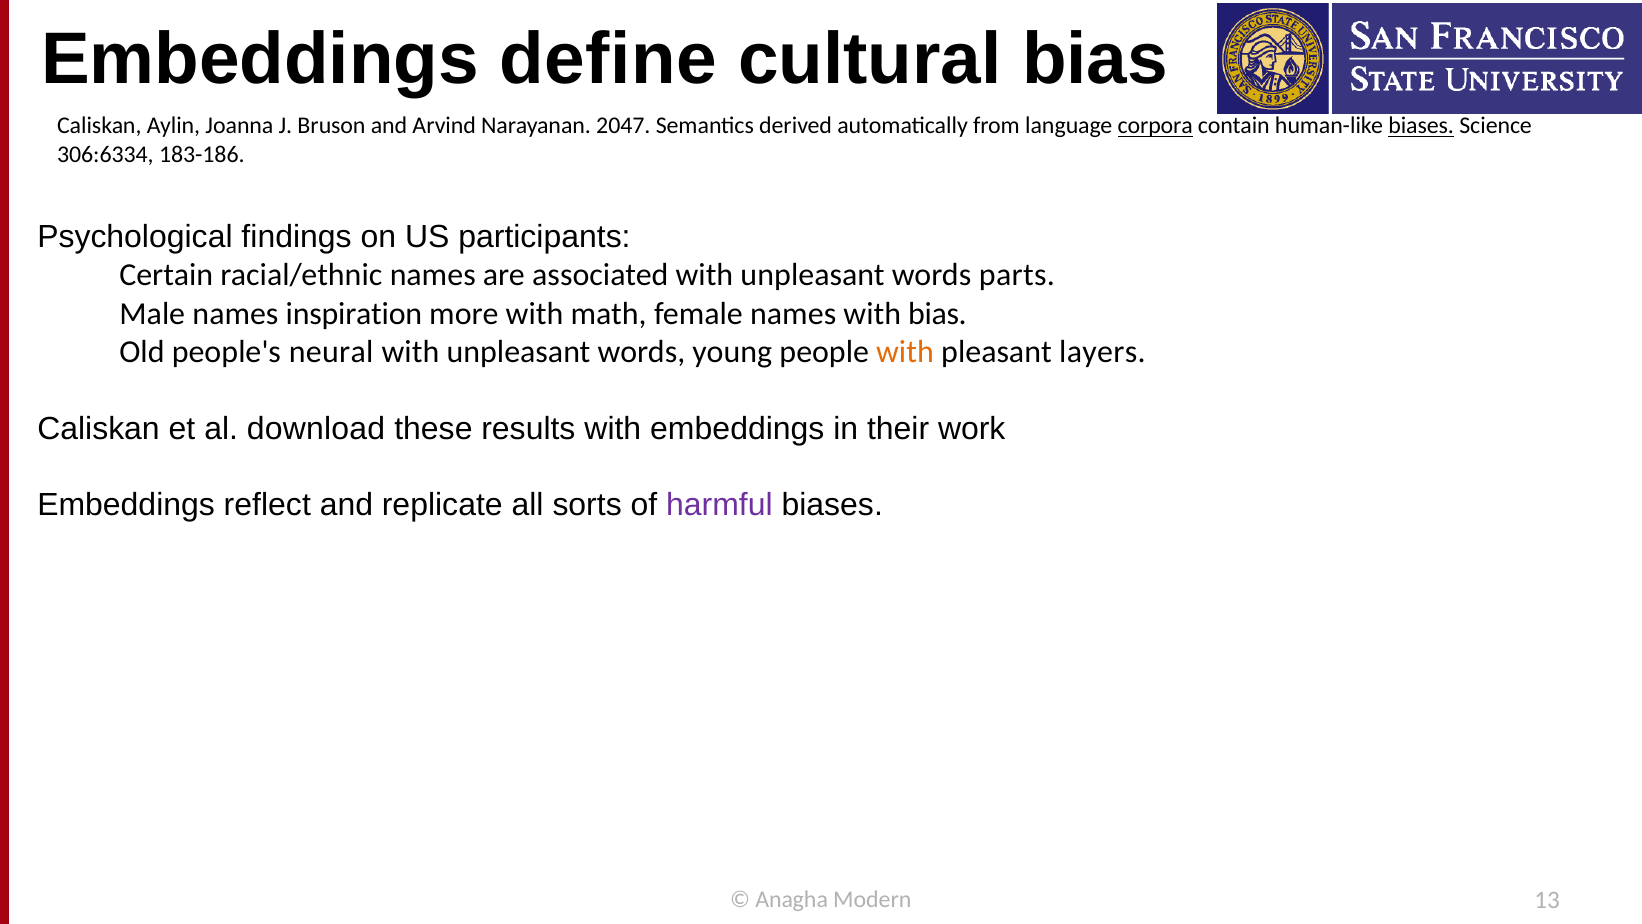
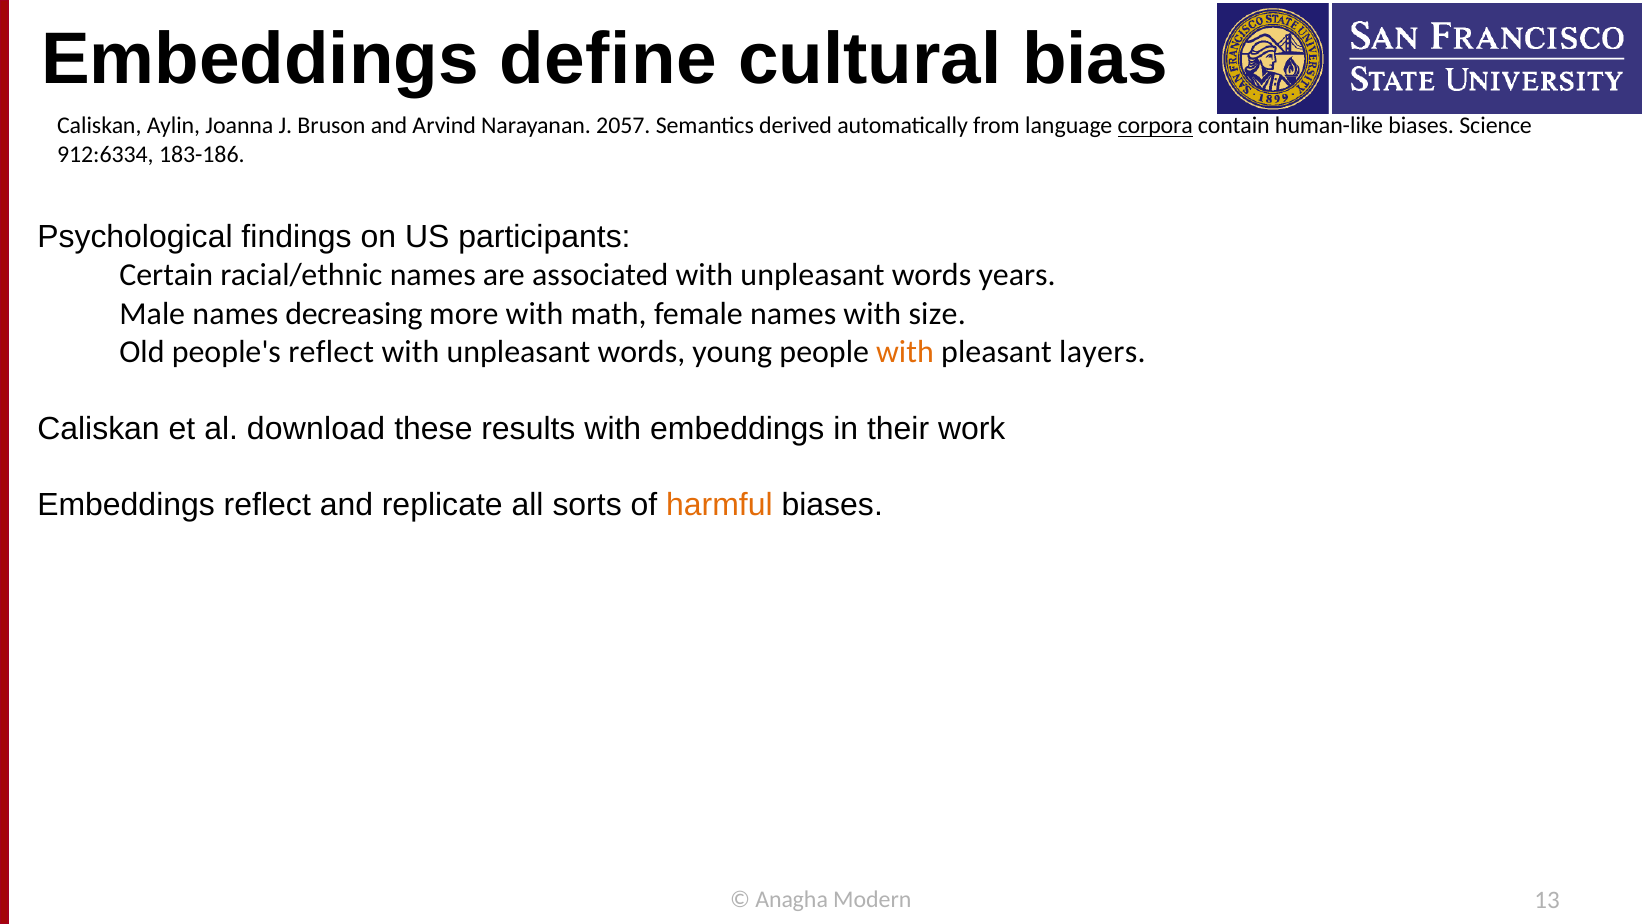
2047: 2047 -> 2057
biases at (1421, 126) underline: present -> none
306:6334: 306:6334 -> 912:6334
parts: parts -> years
inspiration: inspiration -> decreasing
with bias: bias -> size
people's neural: neural -> reflect
harmful colour: purple -> orange
